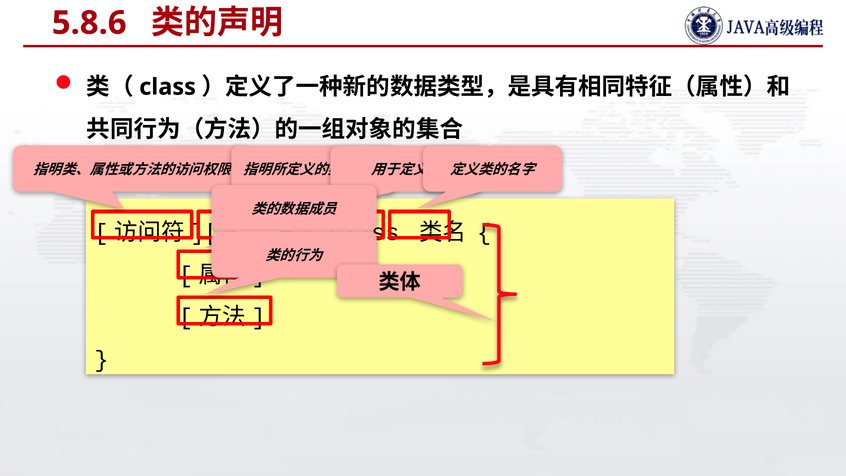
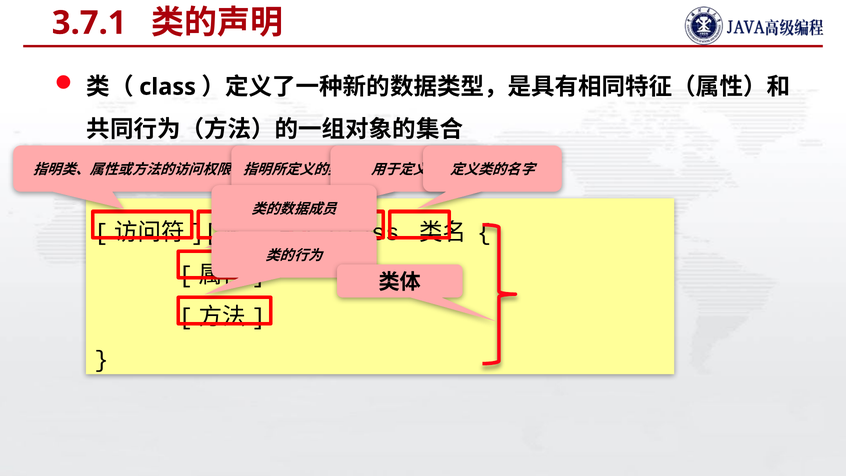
5.8.6: 5.8.6 -> 3.7.1
